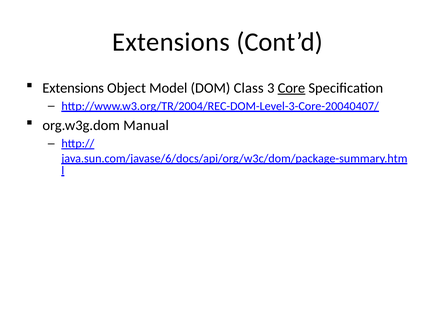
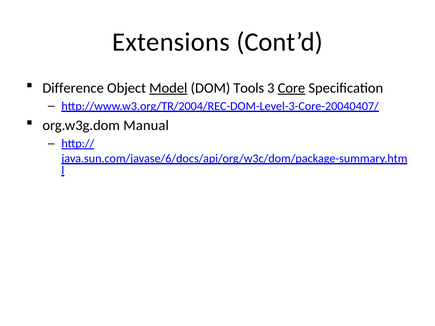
Extensions at (73, 88): Extensions -> Difference
Model underline: none -> present
Class: Class -> Tools
